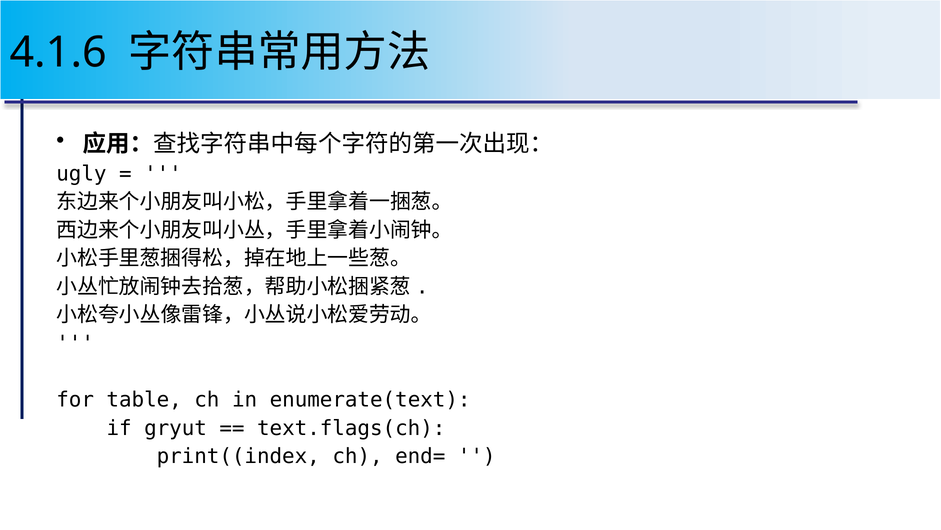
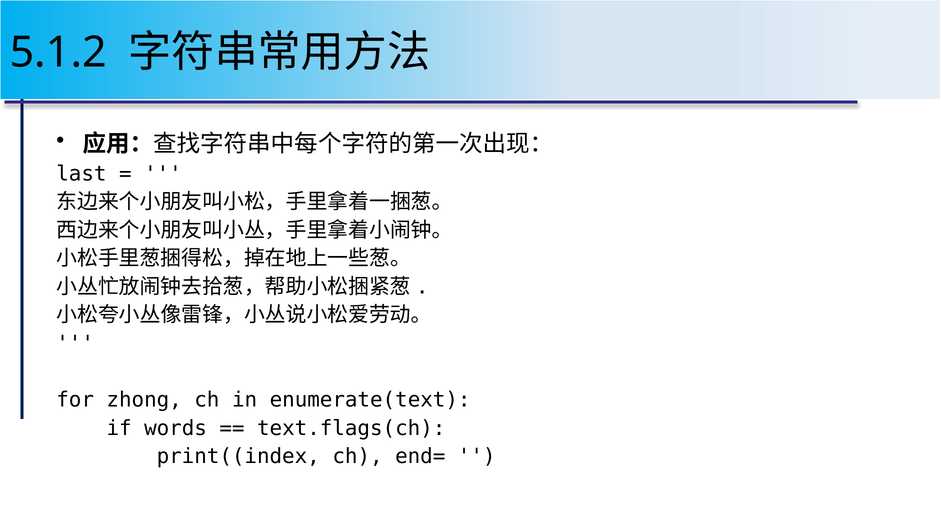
4.1.6: 4.1.6 -> 5.1.2
ugly: ugly -> last
table: table -> zhong
gryut: gryut -> words
